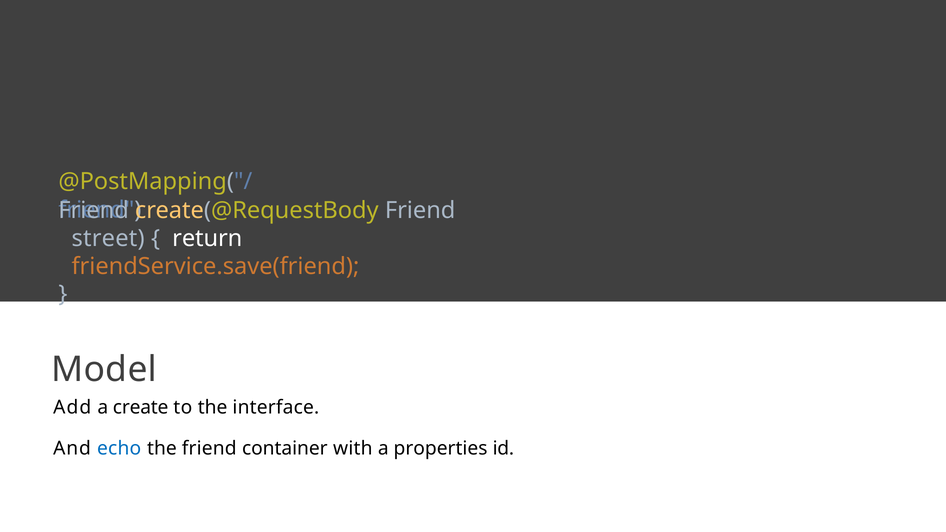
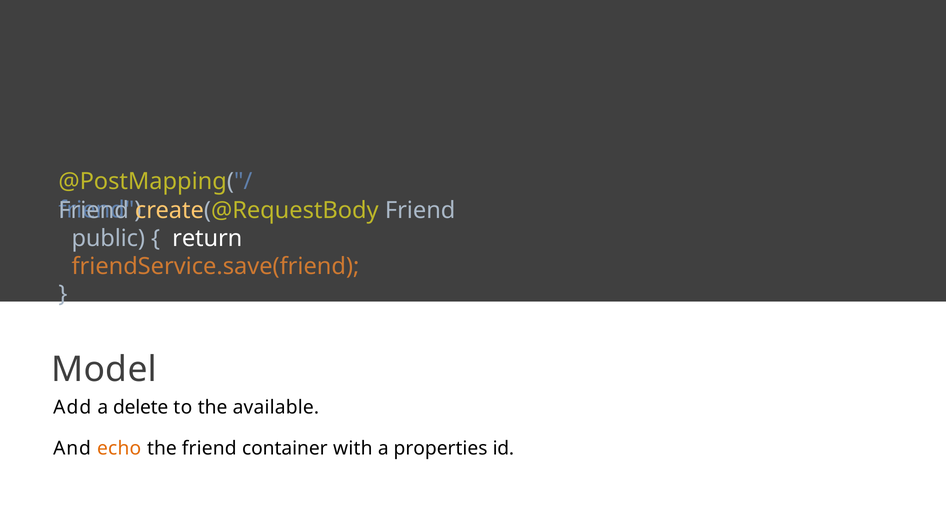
street: street -> public
create: create -> delete
interface: interface -> available
echo colour: blue -> orange
